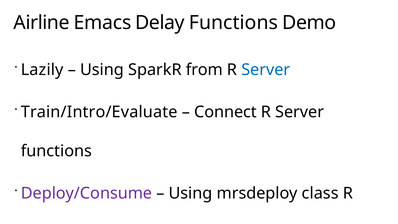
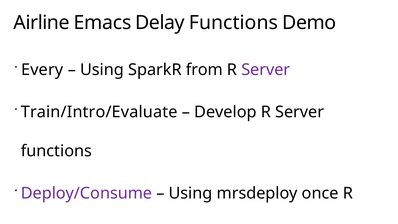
Lazily: Lazily -> Every
Server at (266, 70) colour: blue -> purple
Connect: Connect -> Develop
class: class -> once
